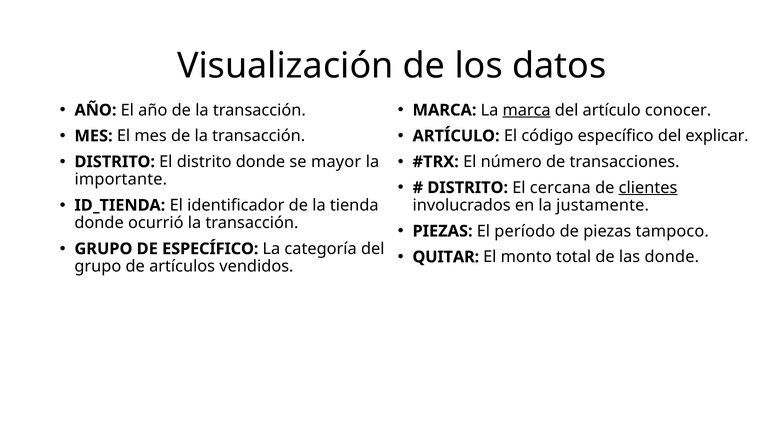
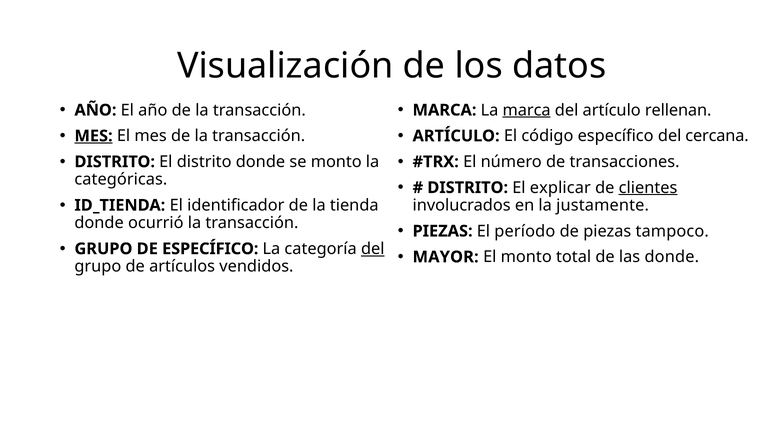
conocer: conocer -> rellenan
MES at (94, 136) underline: none -> present
explicar: explicar -> cercana
se mayor: mayor -> monto
importante: importante -> categóricas
cercana: cercana -> explicar
del at (373, 249) underline: none -> present
QUITAR: QUITAR -> MAYOR
